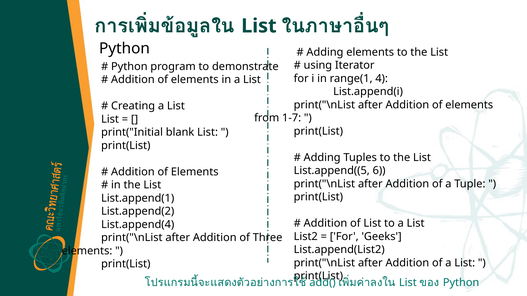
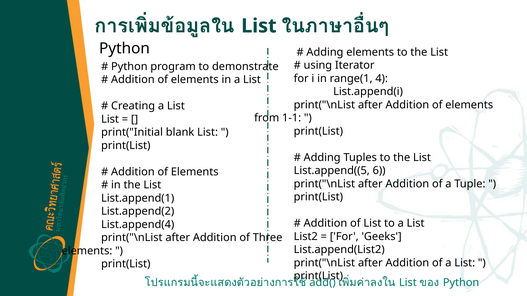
1-7: 1-7 -> 1-1
